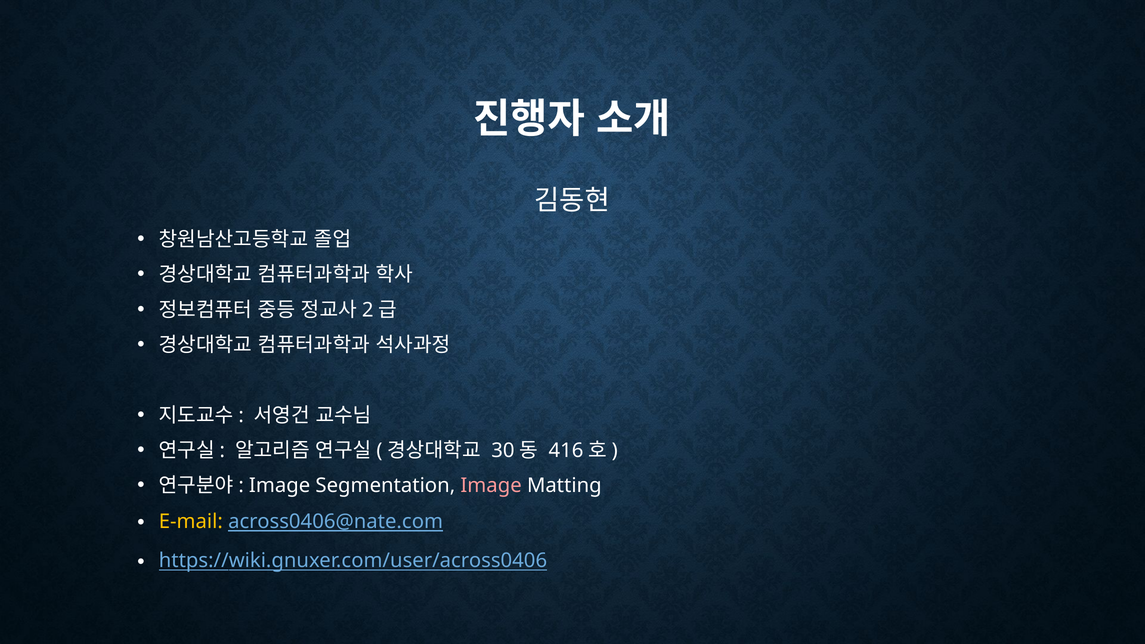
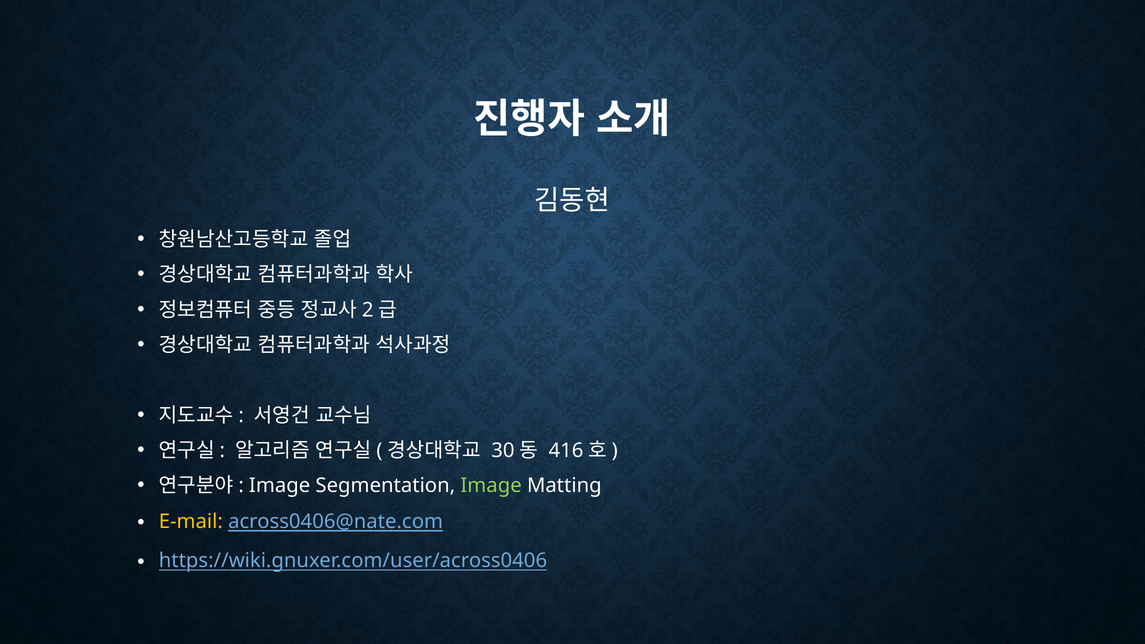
Image at (491, 486) colour: pink -> light green
